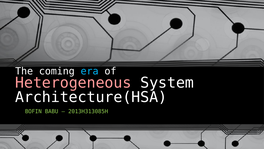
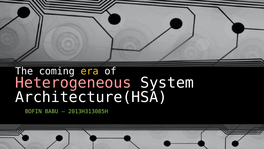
era colour: light blue -> yellow
